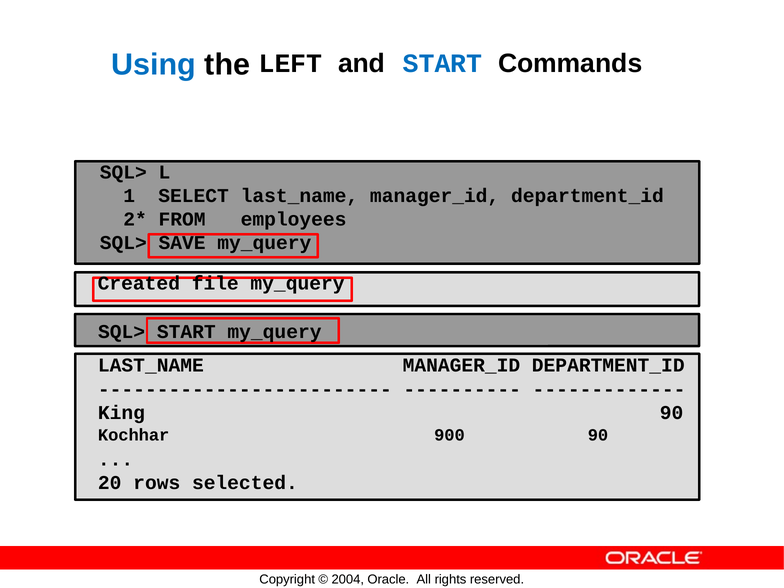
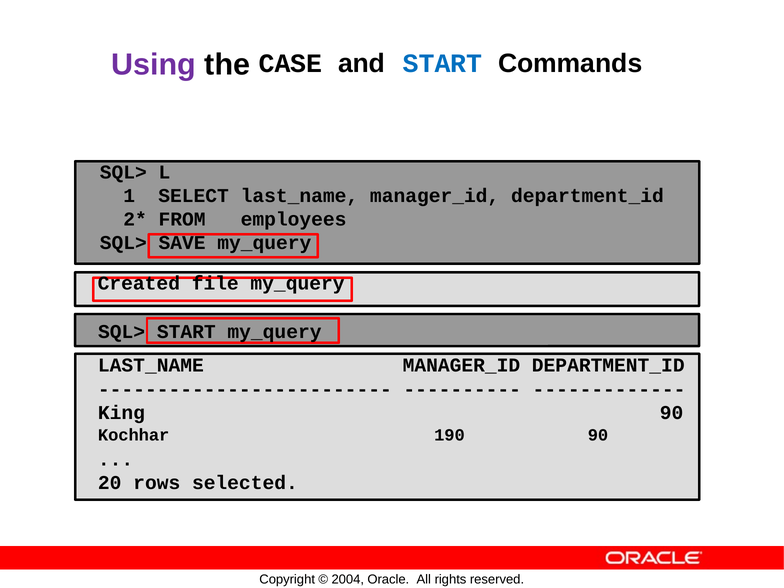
Using colour: blue -> purple
LEFT: LEFT -> CASE
900: 900 -> 190
